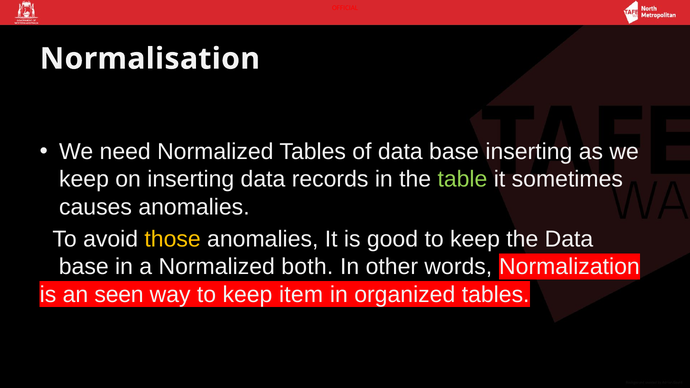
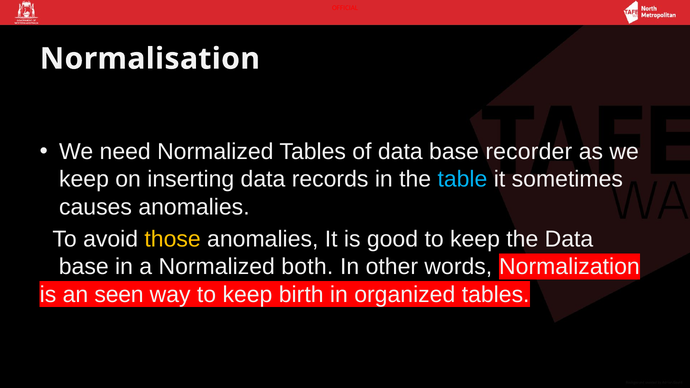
base inserting: inserting -> recorder
table colour: light green -> light blue
item: item -> birth
